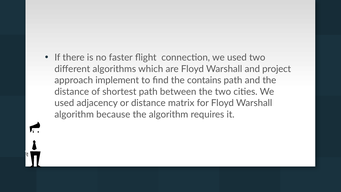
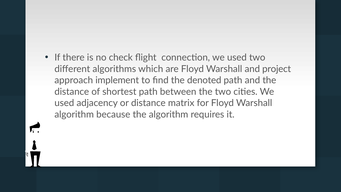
faster: faster -> check
contains: contains -> denoted
